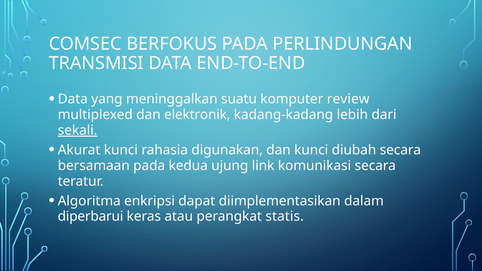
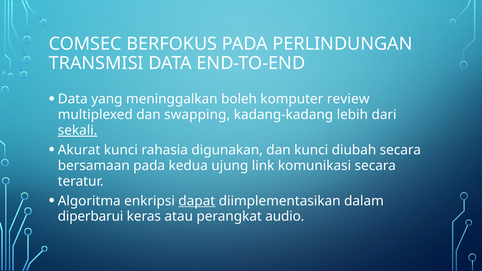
suatu: suatu -> boleh
elektronik: elektronik -> swapping
dapat underline: none -> present
statis: statis -> audio
